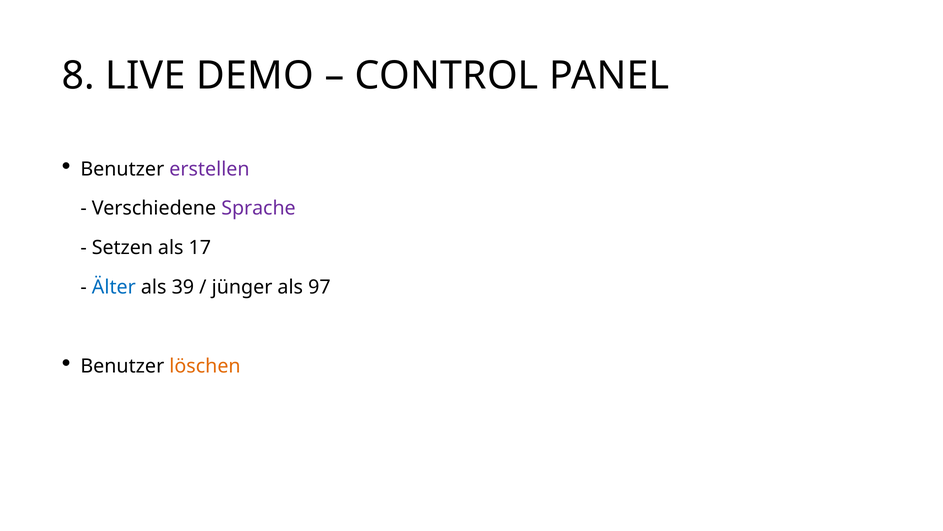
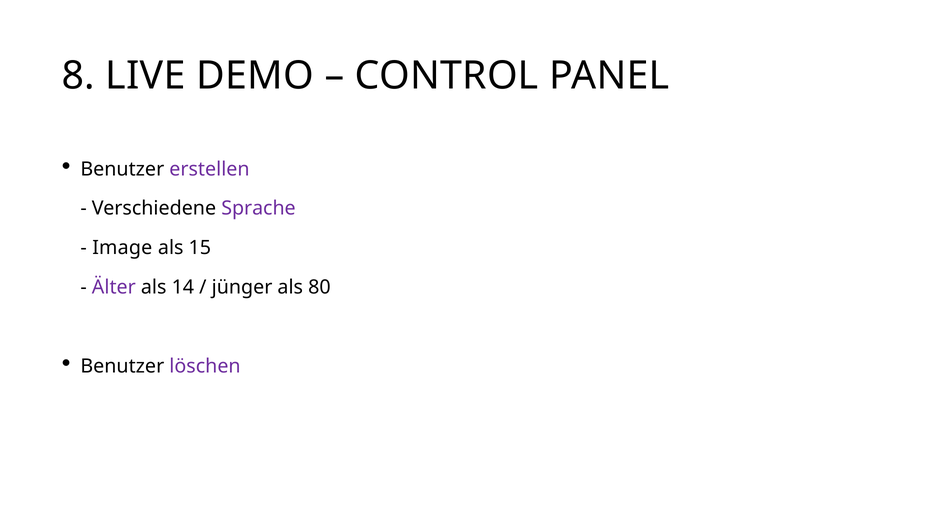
Setzen: Setzen -> Image
17: 17 -> 15
Älter colour: blue -> purple
39: 39 -> 14
97: 97 -> 80
löschen colour: orange -> purple
